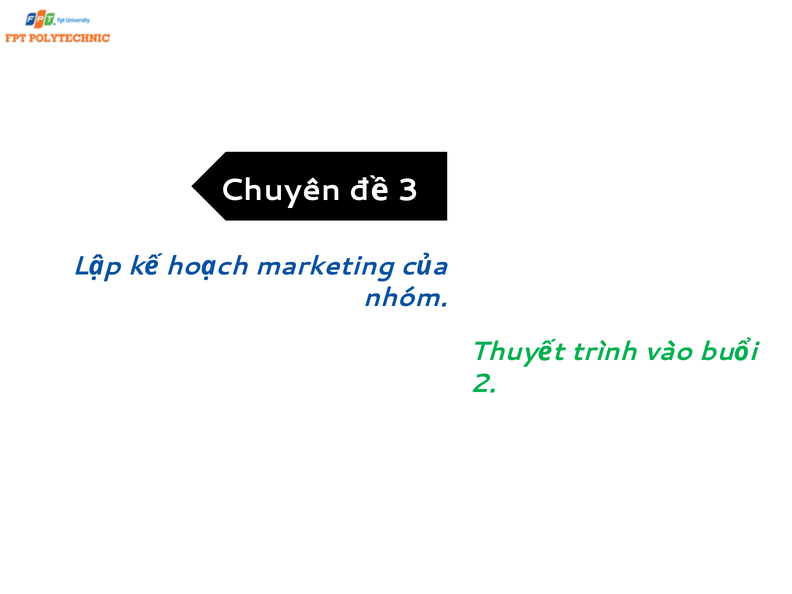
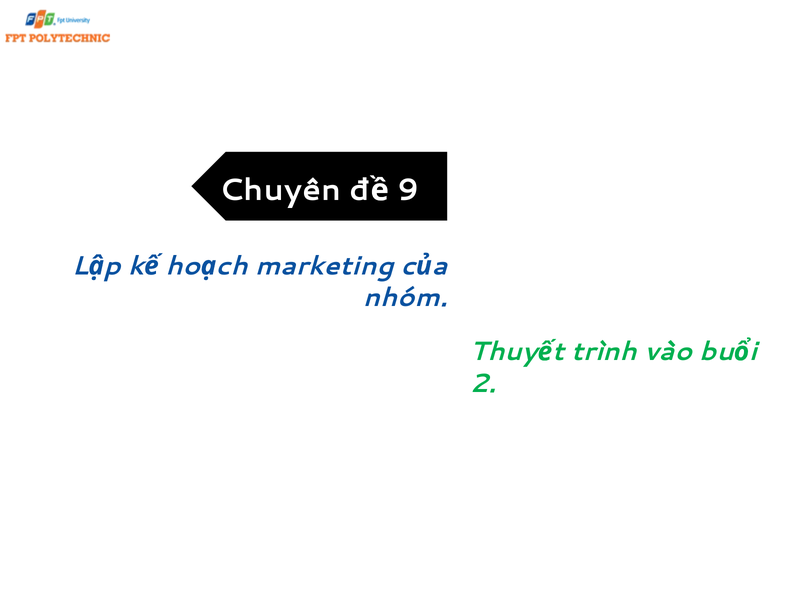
3: 3 -> 9
